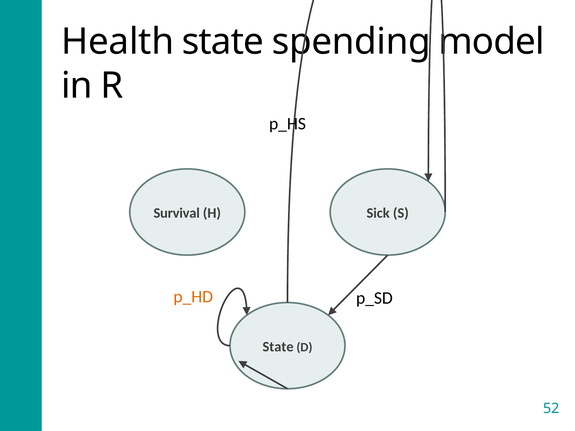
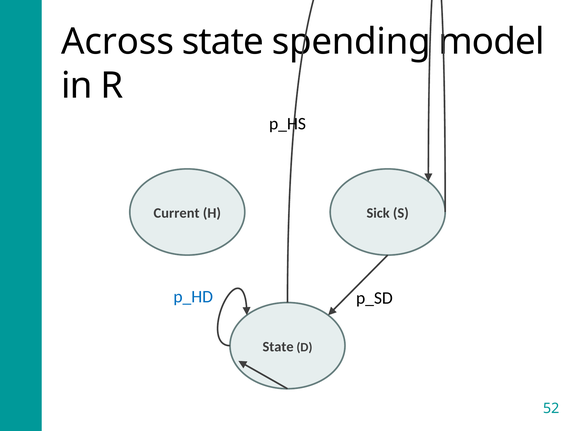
Health: Health -> Across
Survival: Survival -> Current
p_HD colour: orange -> blue
